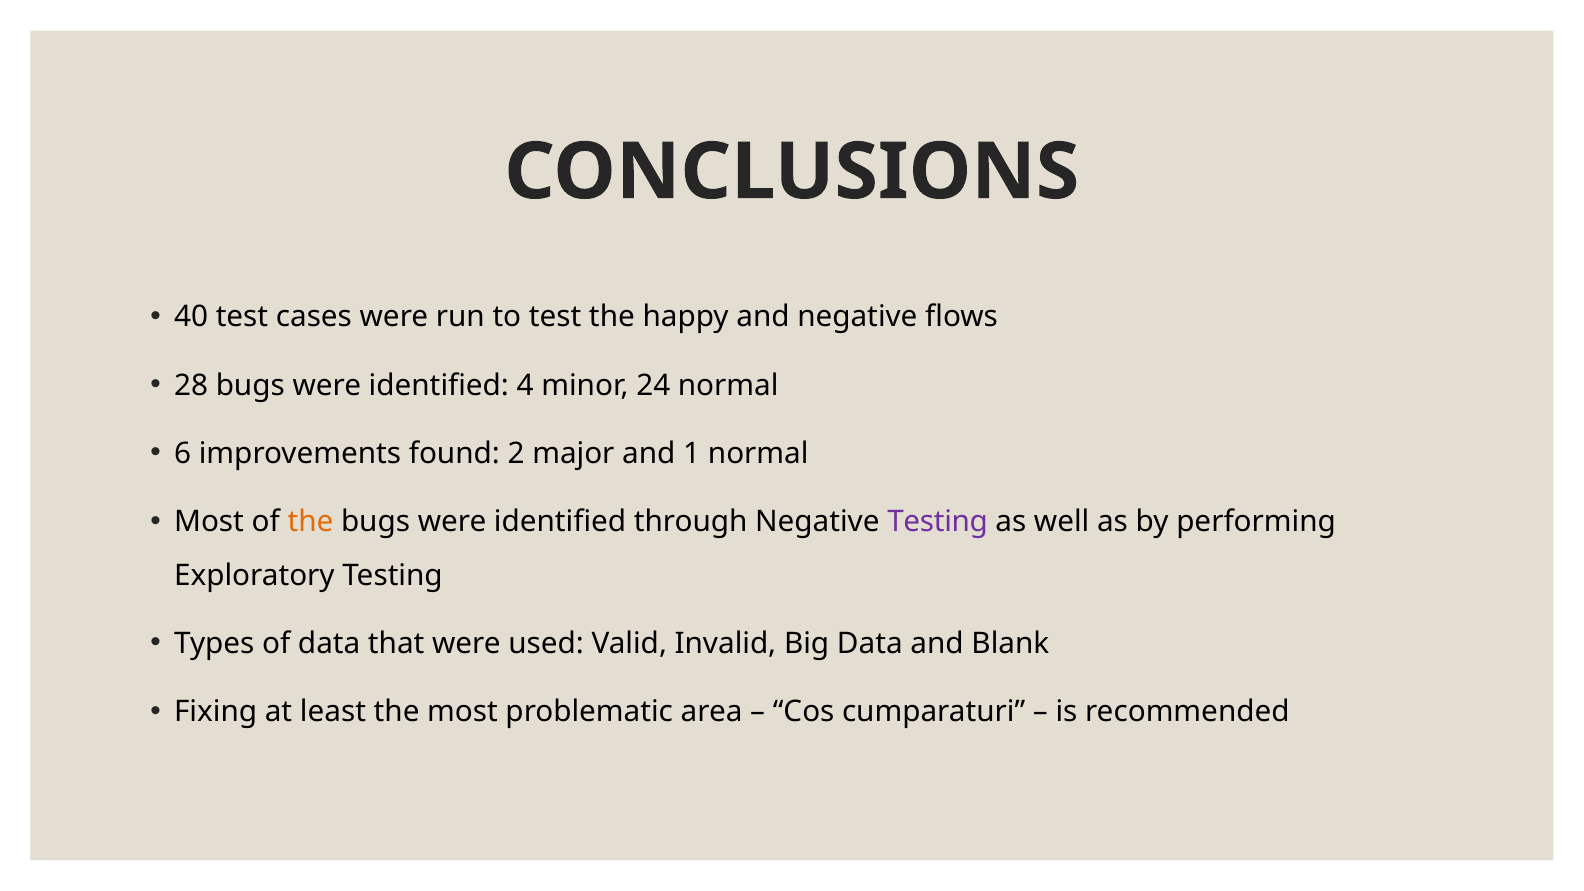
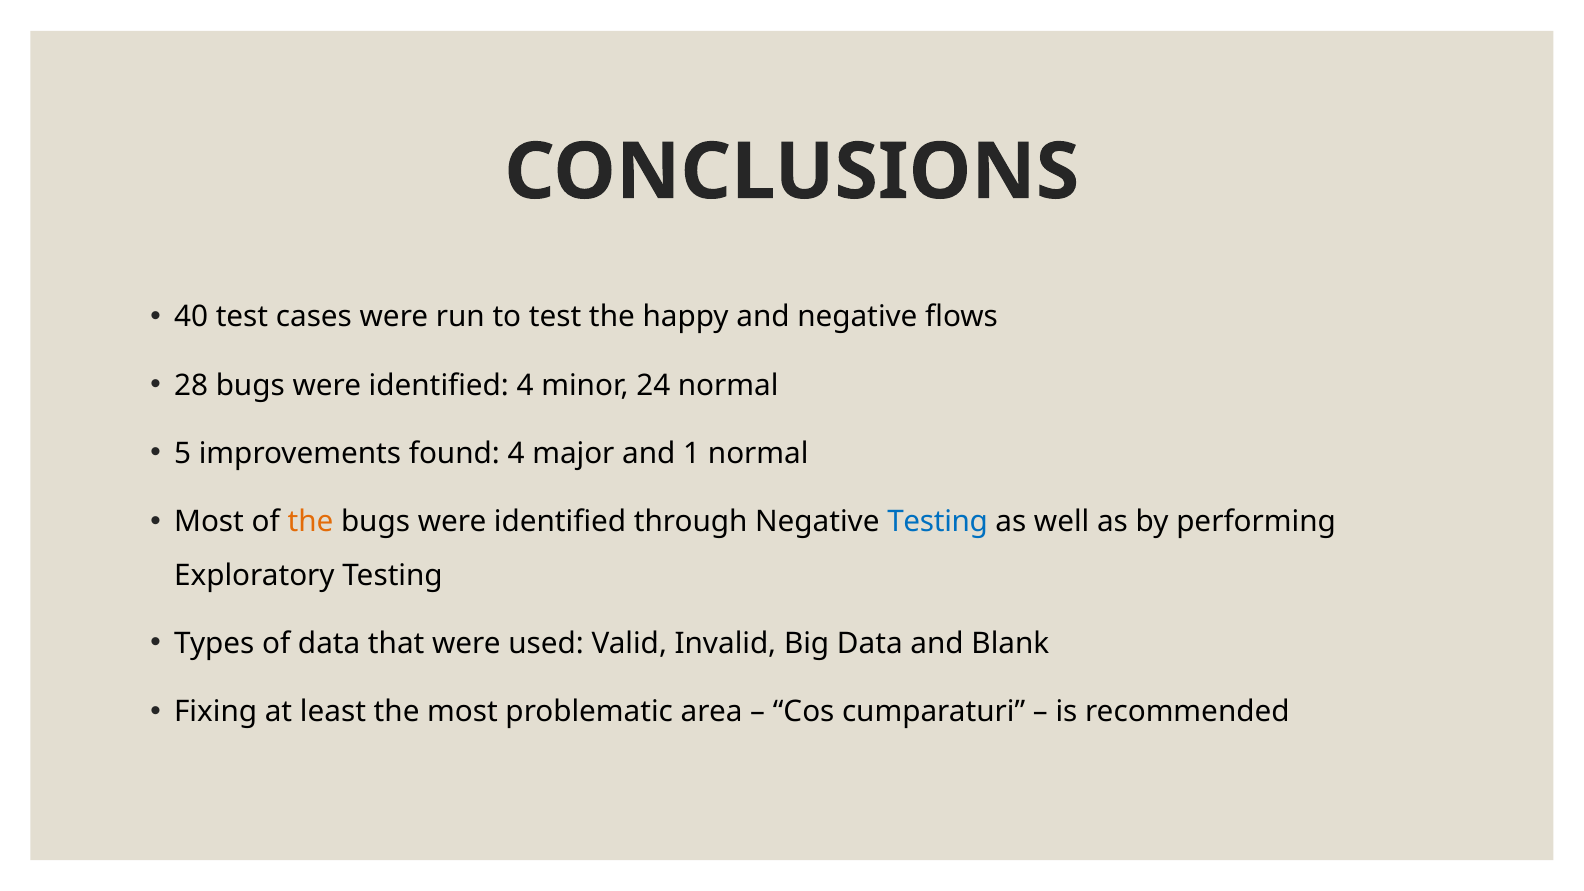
6: 6 -> 5
found 2: 2 -> 4
Testing at (938, 522) colour: purple -> blue
